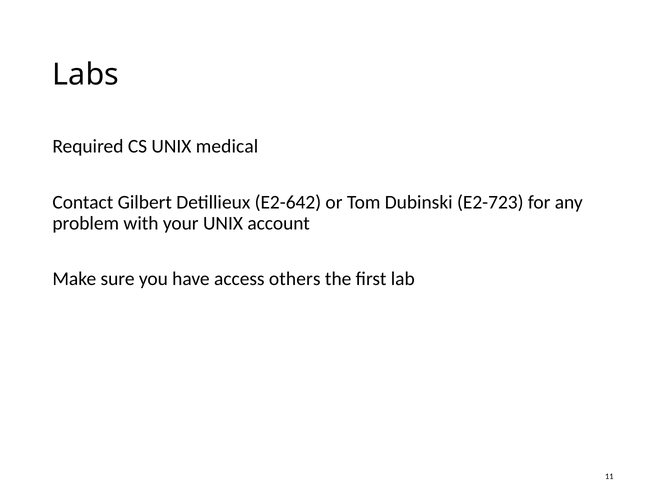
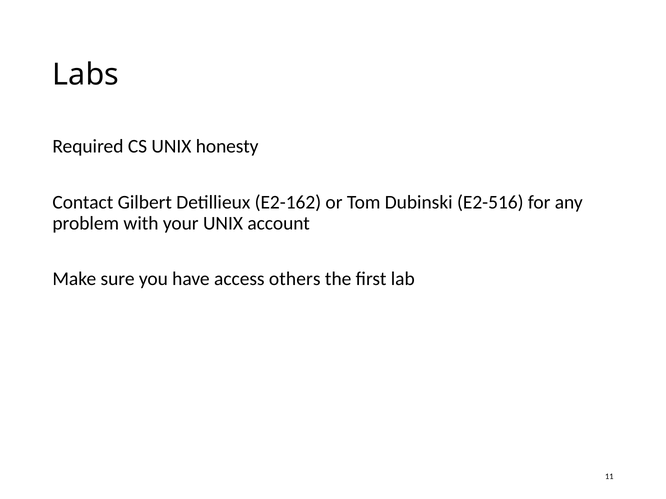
medical: medical -> honesty
E2-642: E2-642 -> E2-162
E2-723: E2-723 -> E2-516
